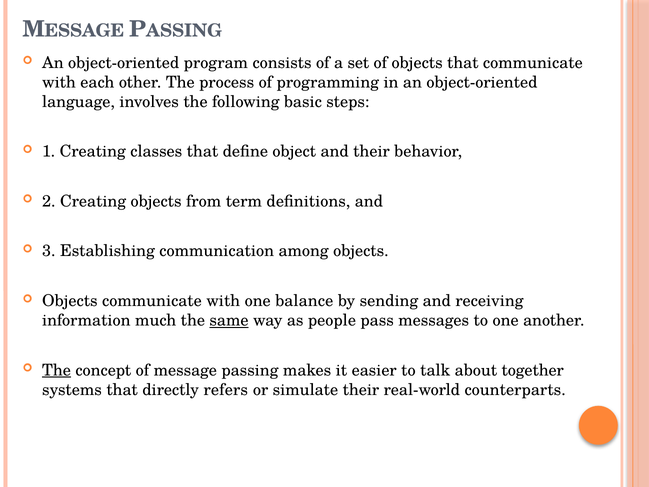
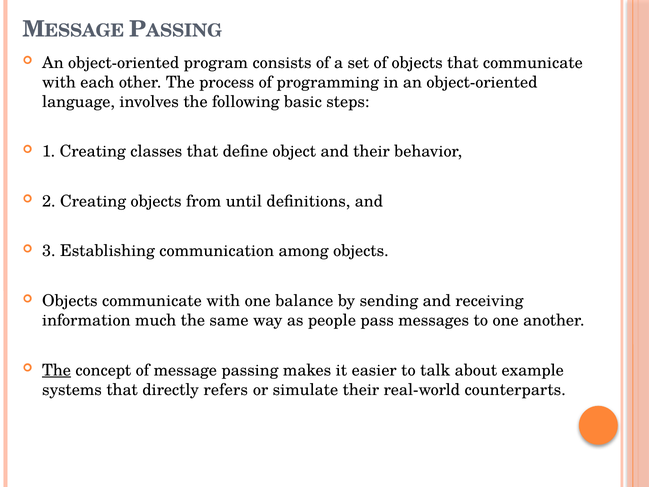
term: term -> until
same underline: present -> none
together: together -> example
